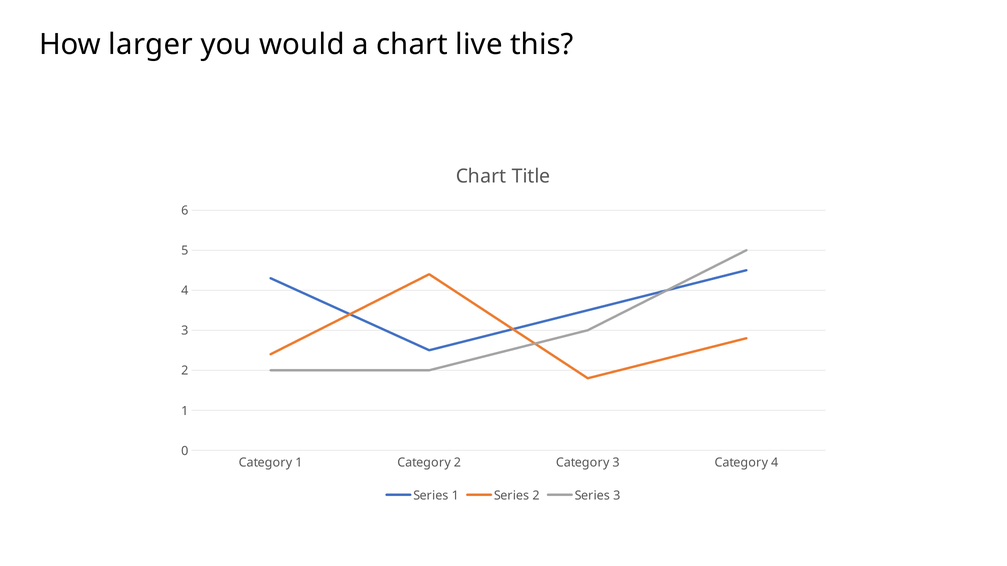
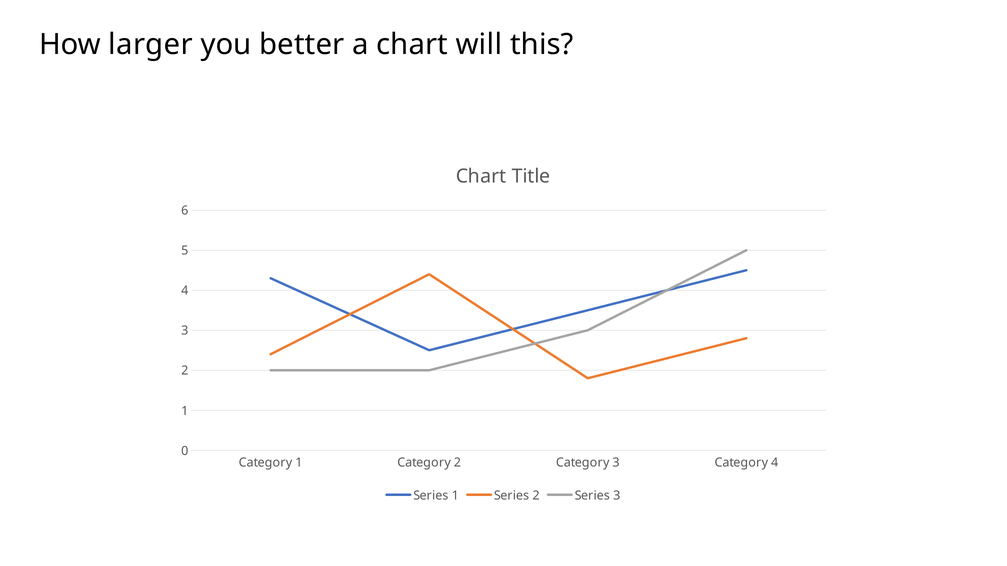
would: would -> better
live: live -> will
